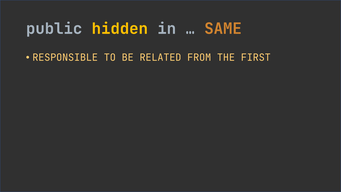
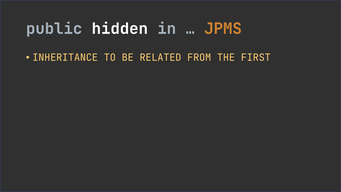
hidden colour: yellow -> white
SAME: SAME -> JPMS
RESPONSIBLE: RESPONSIBLE -> INHERITANCE
